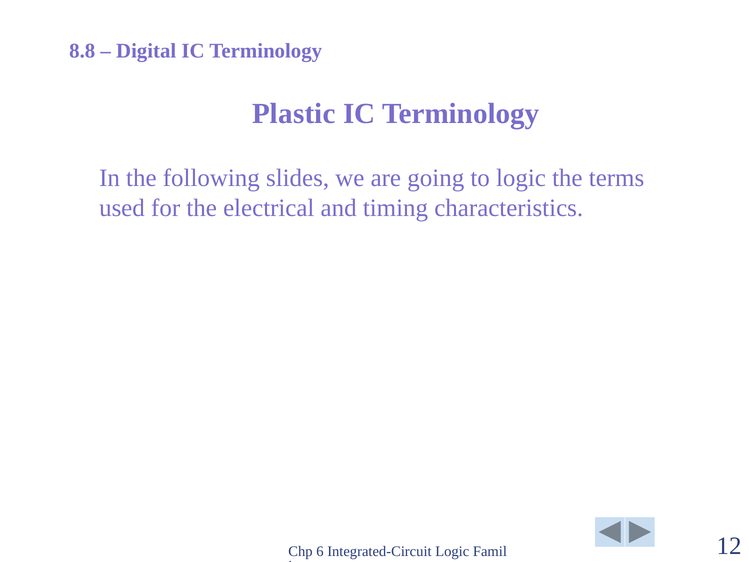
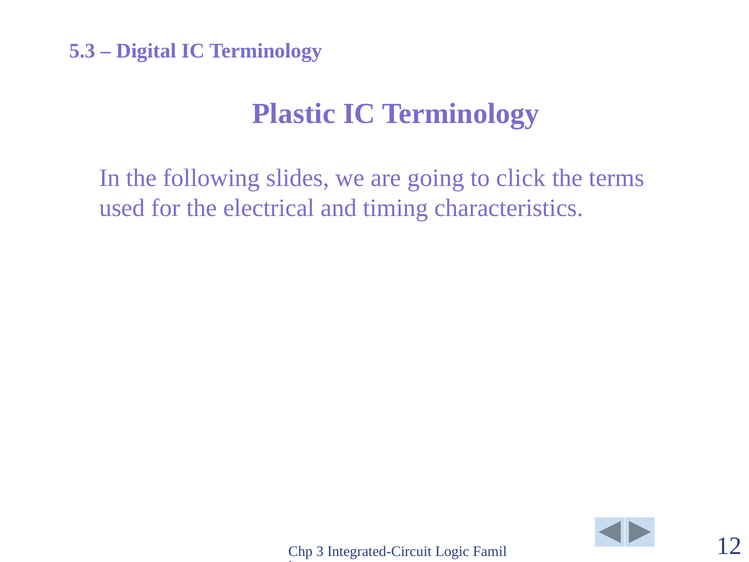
8.8: 8.8 -> 5.3
to logic: logic -> click
6: 6 -> 3
